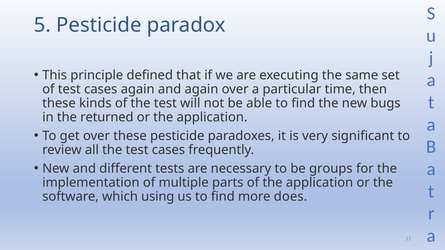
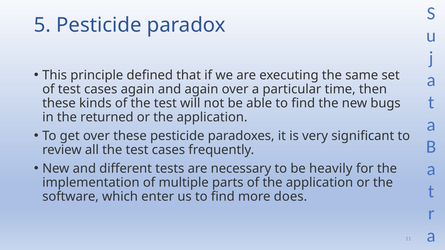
groups: groups -> heavily
using: using -> enter
